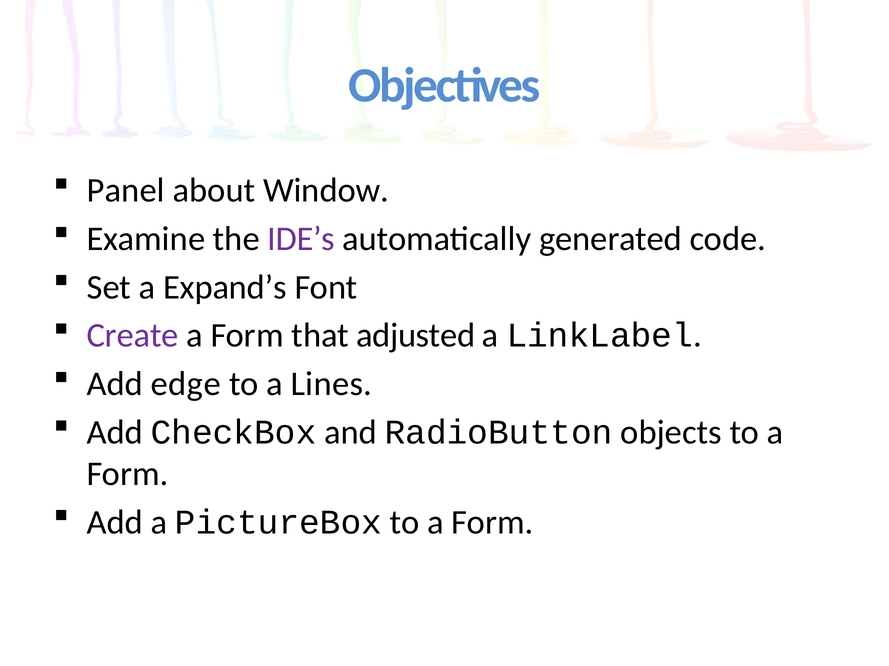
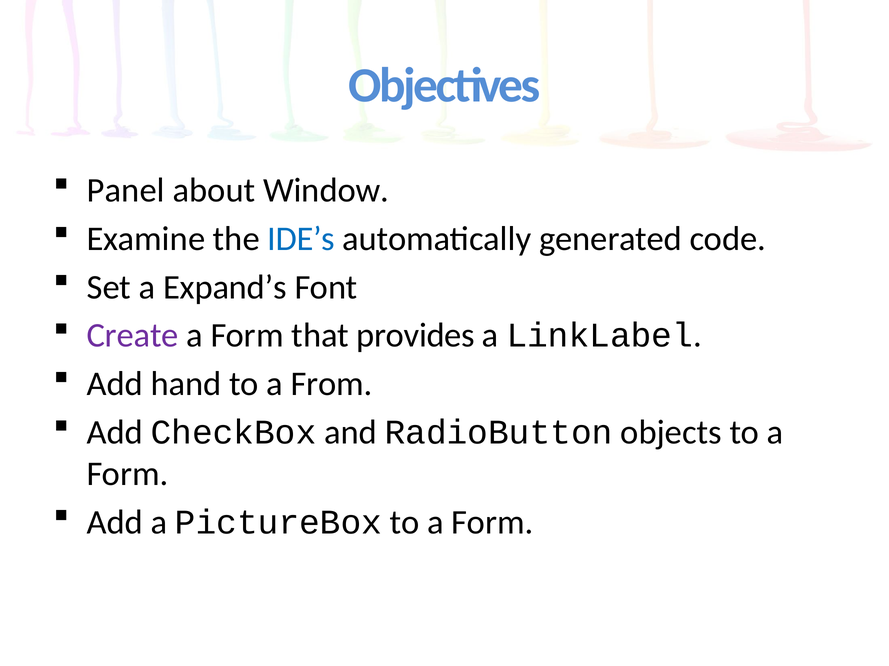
IDE’s colour: purple -> blue
adjusted: adjusted -> provides
edge: edge -> hand
Lines: Lines -> From
